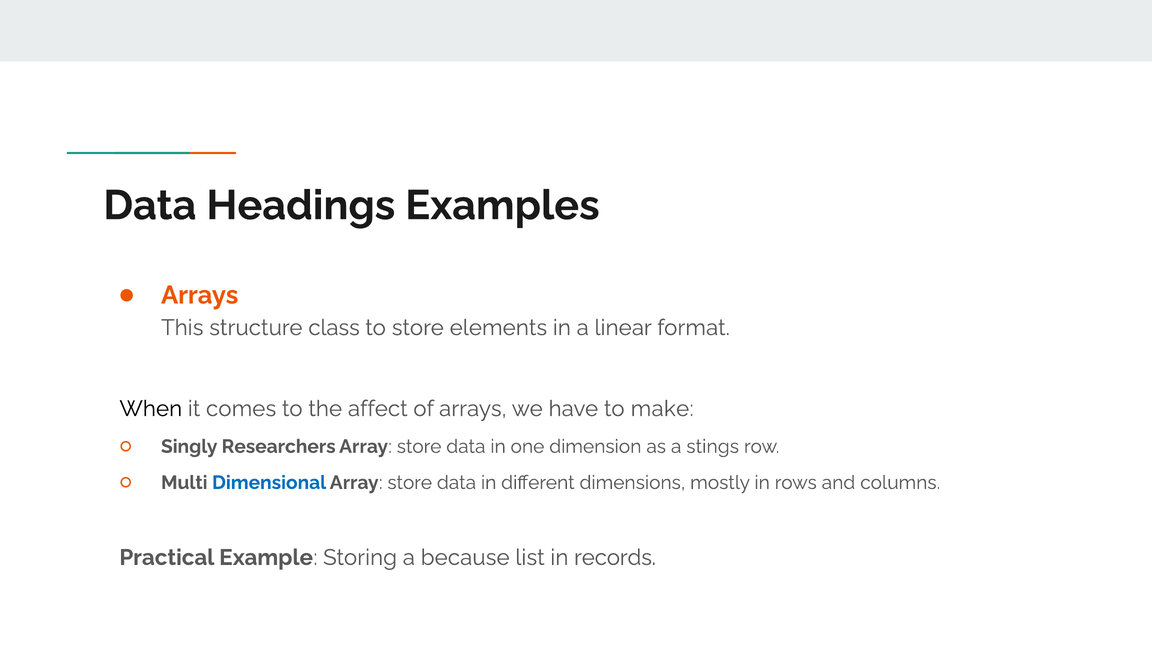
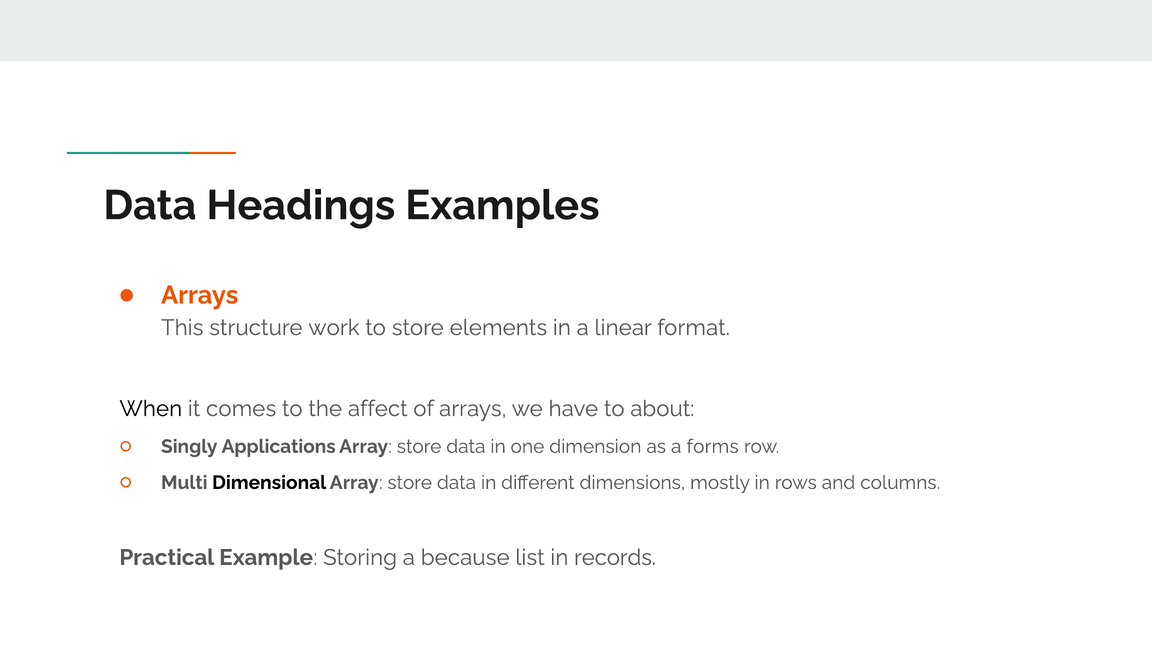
class: class -> work
make: make -> about
Researchers: Researchers -> Applications
stings: stings -> forms
Dimensional colour: blue -> black
